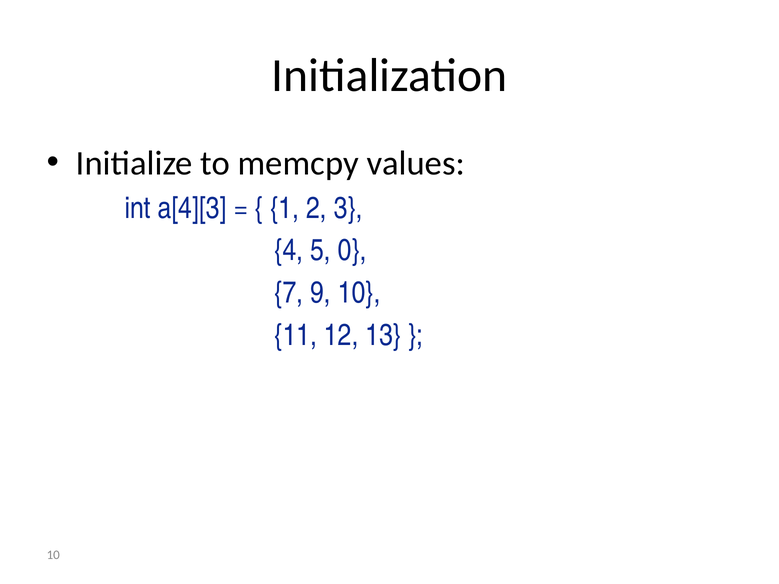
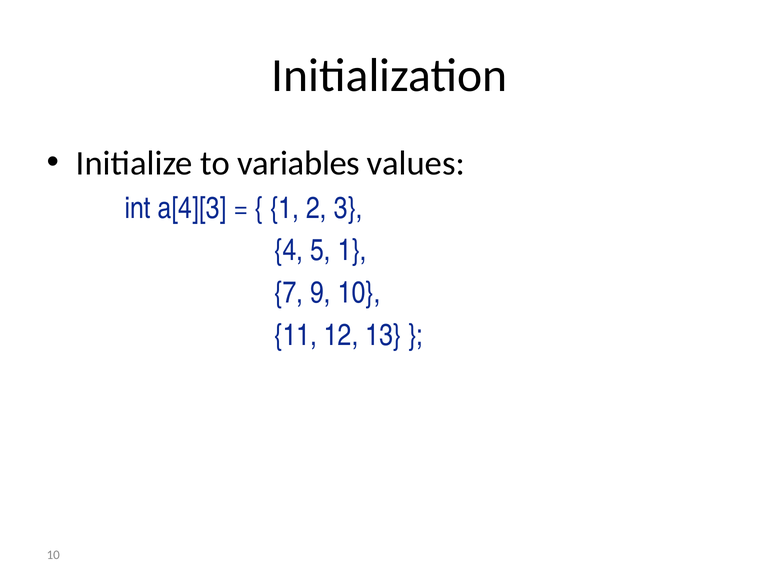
memcpy: memcpy -> variables
5 0: 0 -> 1
